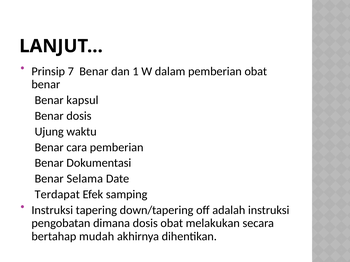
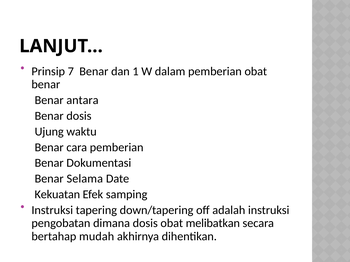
kapsul: kapsul -> antara
Terdapat: Terdapat -> Kekuatan
melakukan: melakukan -> melibatkan
